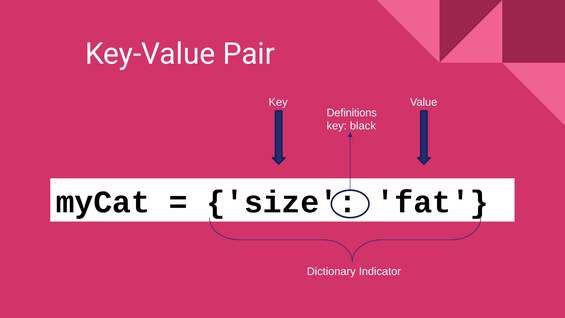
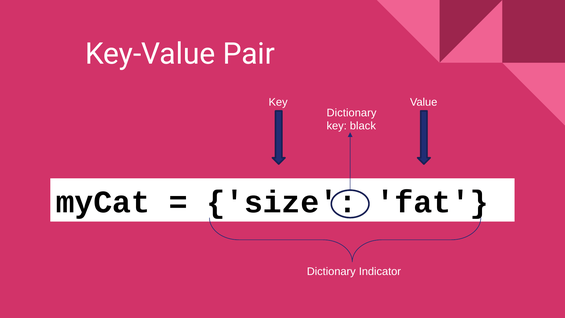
Definitions at (352, 113): Definitions -> Dictionary
